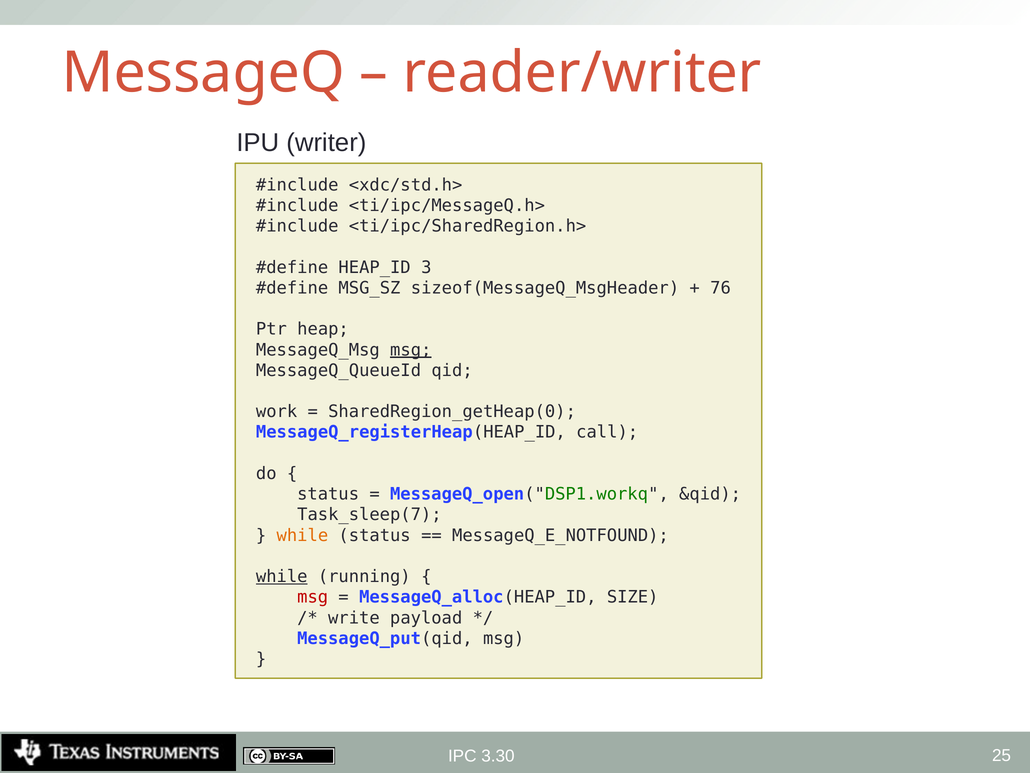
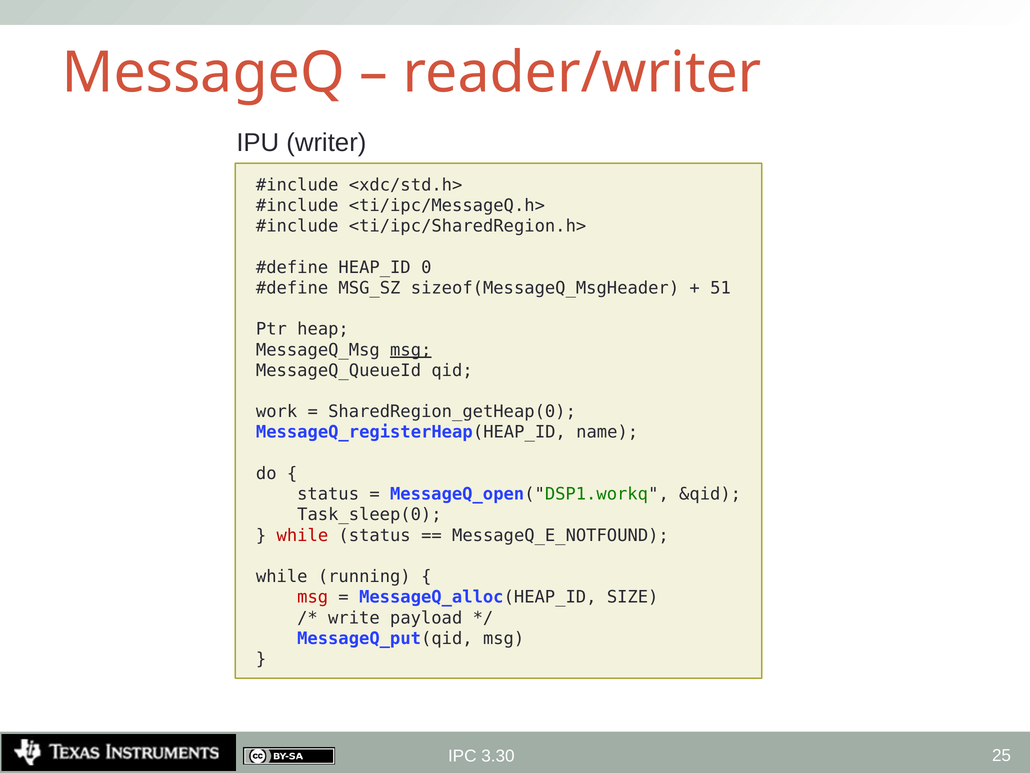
3: 3 -> 0
76: 76 -> 51
call: call -> name
Task_sleep(7: Task_sleep(7 -> Task_sleep(0
while at (302, 535) colour: orange -> red
while at (282, 576) underline: present -> none
